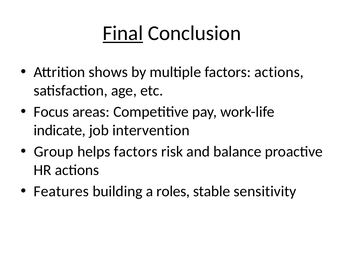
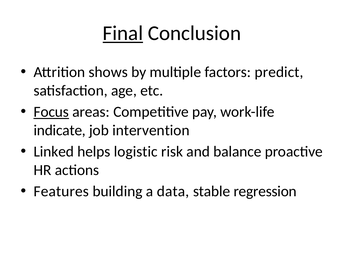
factors actions: actions -> predict
Focus underline: none -> present
Group: Group -> Linked
helps factors: factors -> logistic
roles: roles -> data
sensitivity: sensitivity -> regression
